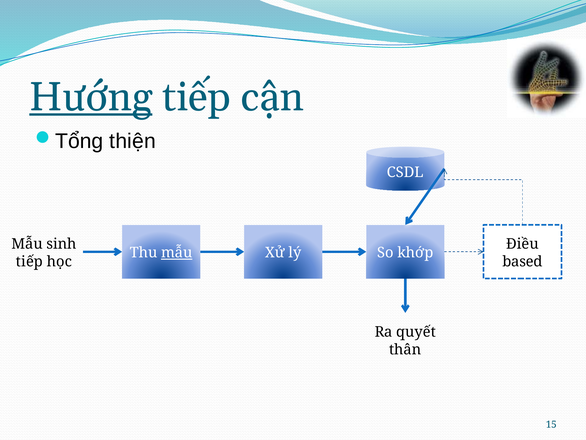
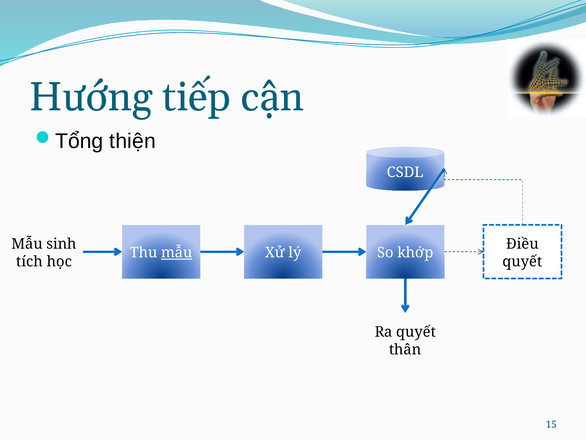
Hướng underline: present -> none
tiếp at (29, 261): tiếp -> tích
based at (523, 261): based -> quyết
